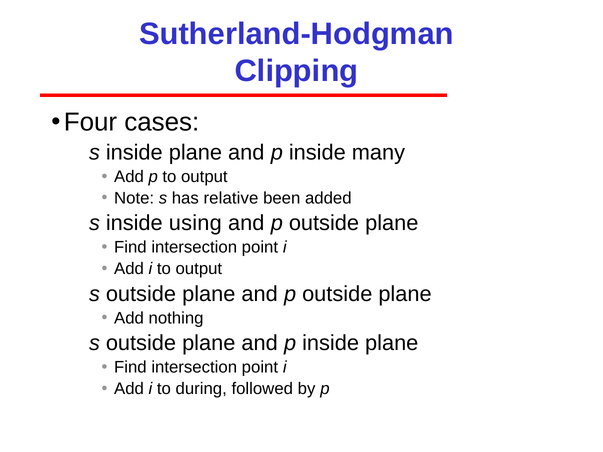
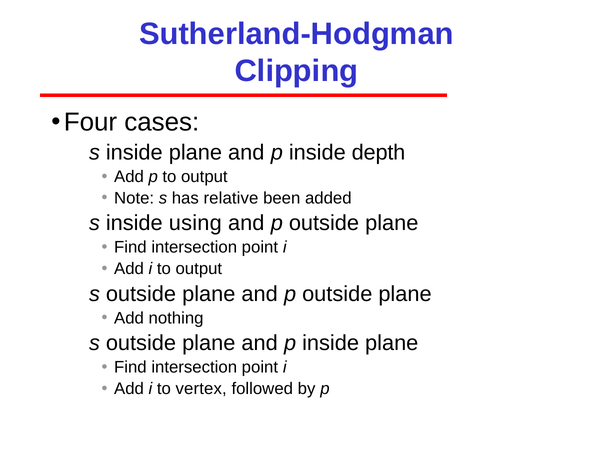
many: many -> depth
during: during -> vertex
